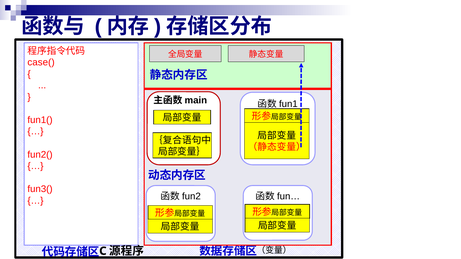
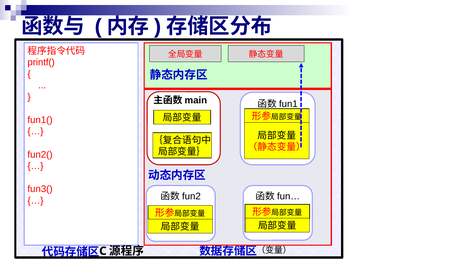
case(: case( -> printf(
